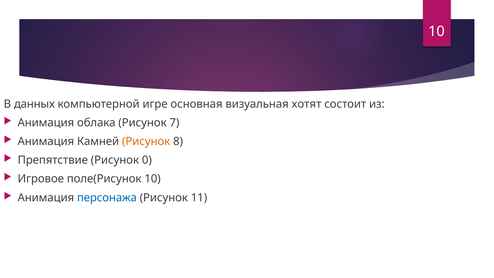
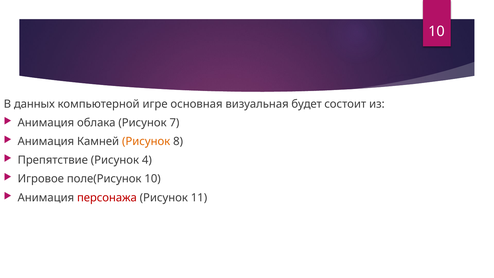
хотят: хотят -> будет
0: 0 -> 4
персонажа colour: blue -> red
